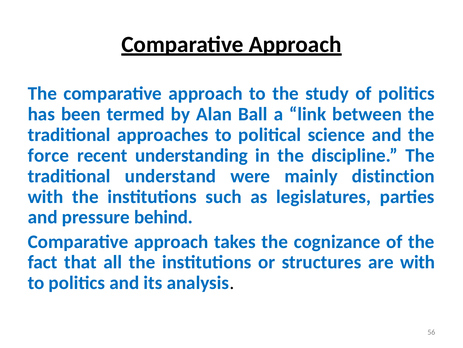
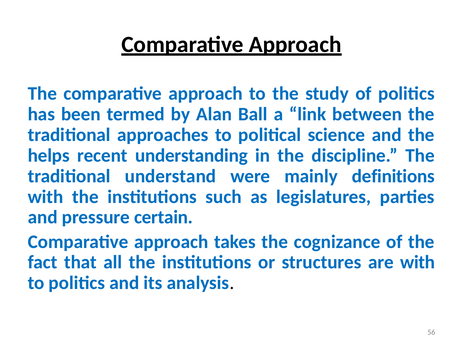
force: force -> helps
distinction: distinction -> definitions
behind: behind -> certain
